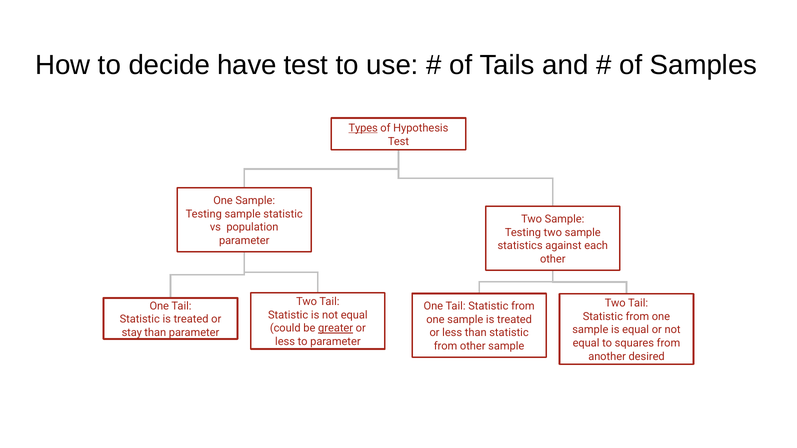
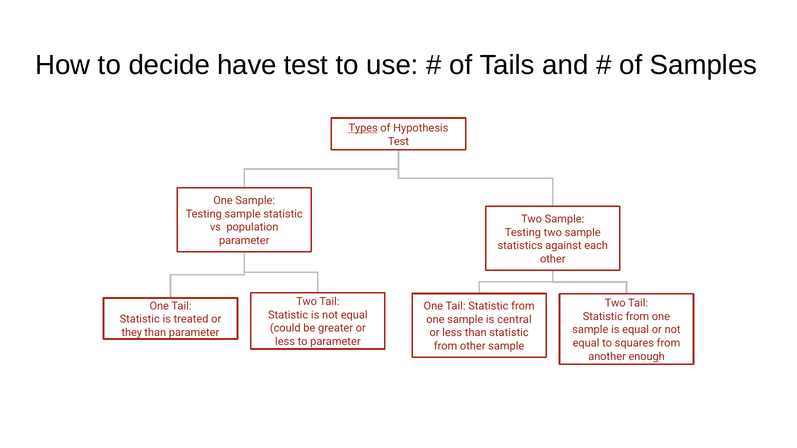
sample is treated: treated -> central
greater underline: present -> none
stay: stay -> they
desired: desired -> enough
